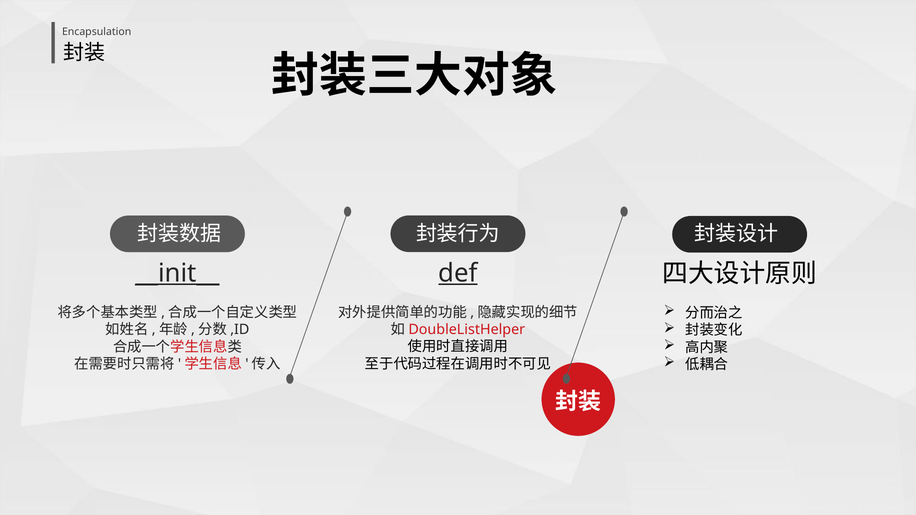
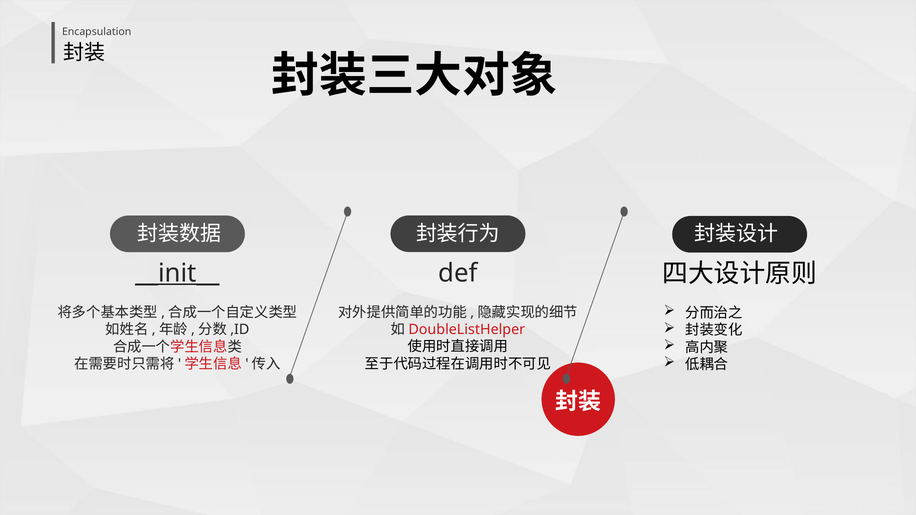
def underline: present -> none
